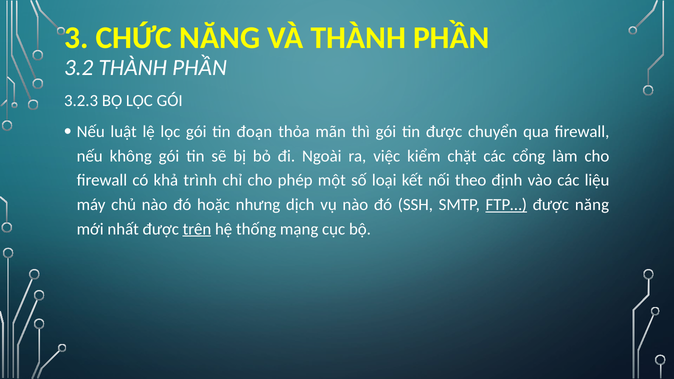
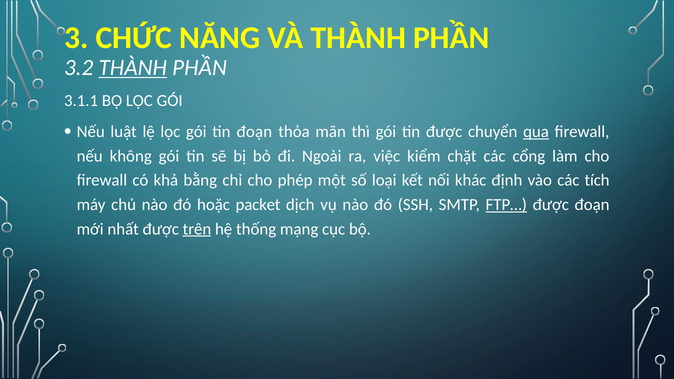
THÀNH at (133, 68) underline: none -> present
3.2.3: 3.2.3 -> 3.1.1
qua underline: none -> present
trình: trình -> bằng
theo: theo -> khác
liệu: liệu -> tích
nhưng: nhưng -> packet
được năng: năng -> đoạn
